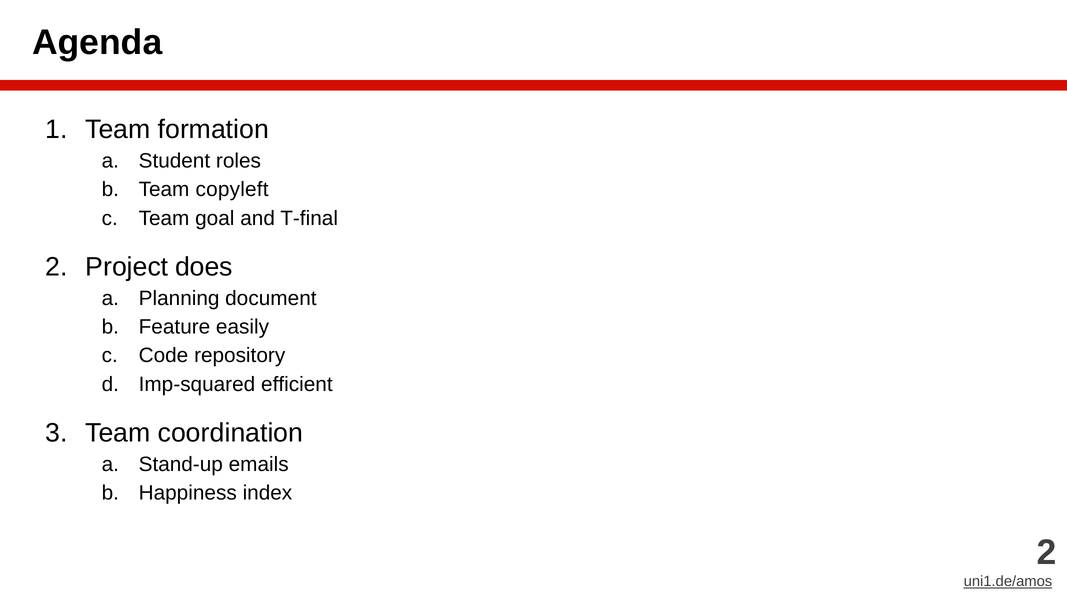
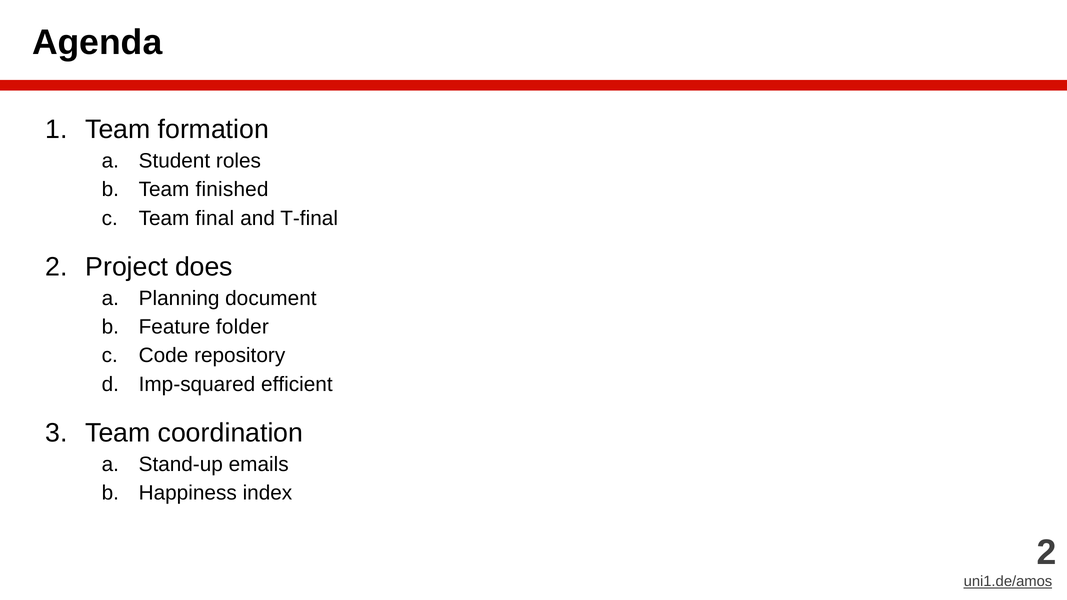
copyleft: copyleft -> finished
goal: goal -> final
easily: easily -> folder
